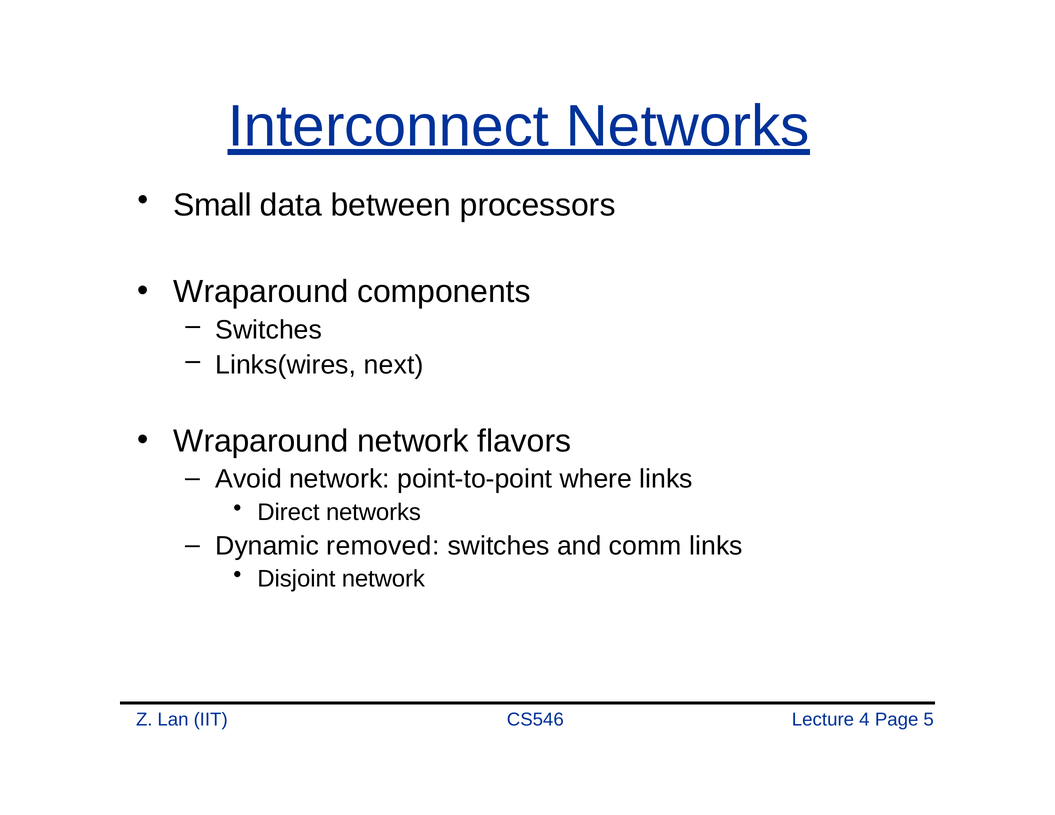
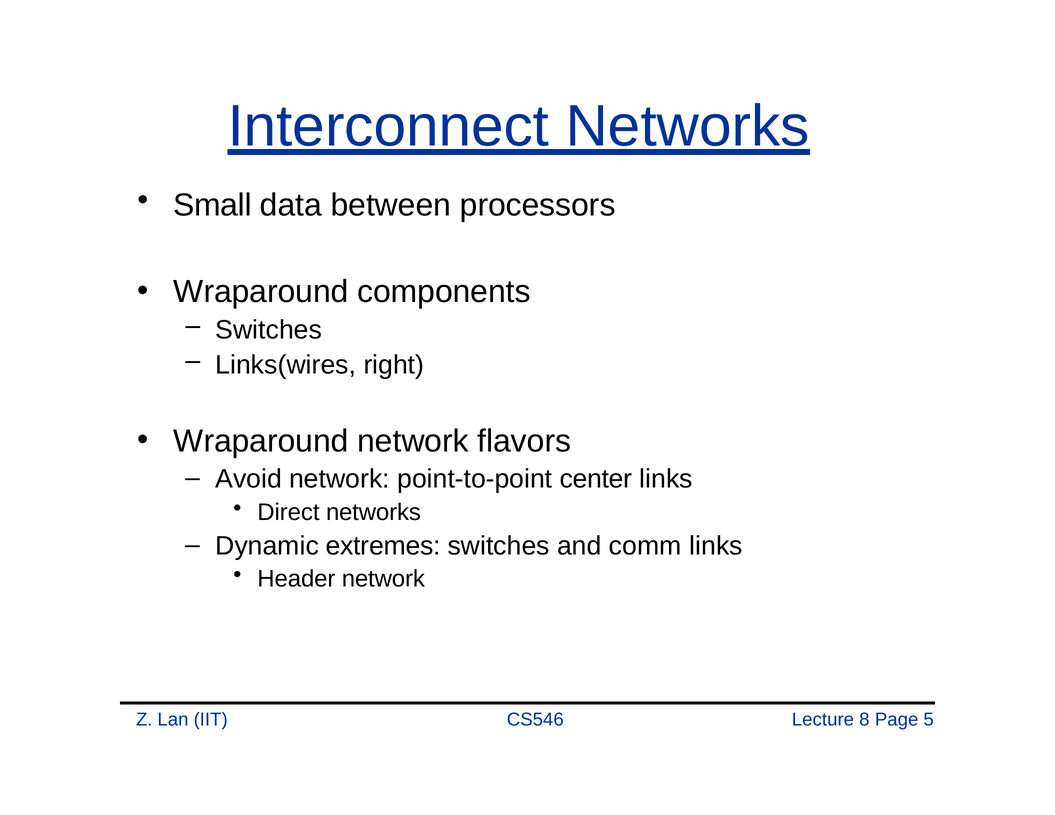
next: next -> right
where: where -> center
removed: removed -> extremes
Disjoint: Disjoint -> Header
4: 4 -> 8
